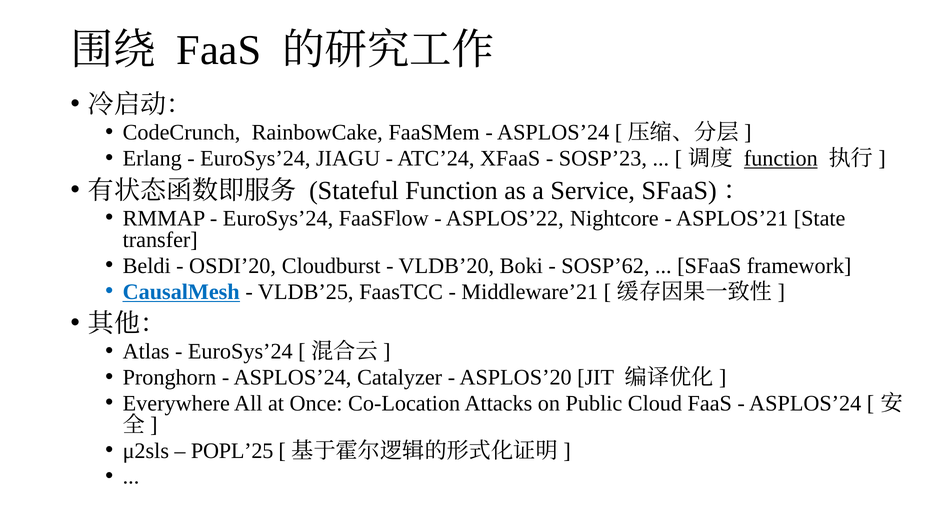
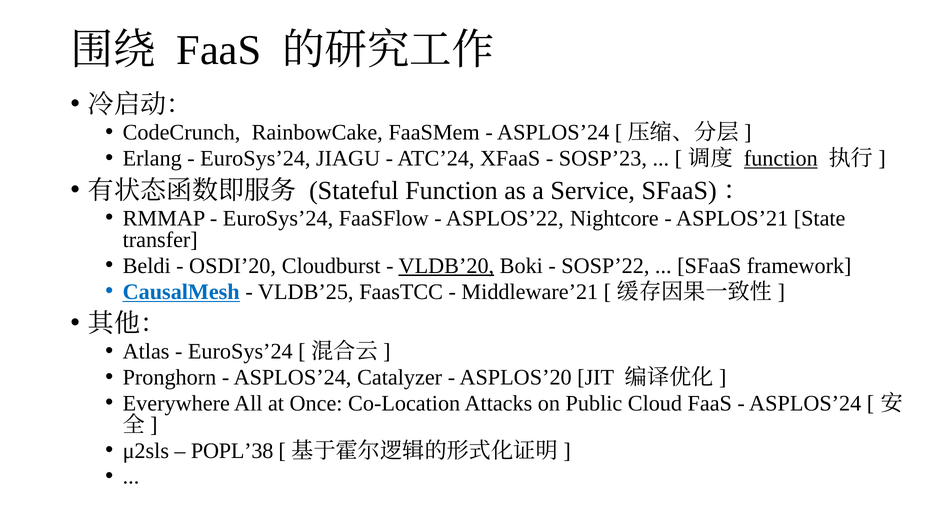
VLDB’20 underline: none -> present
SOSP’62: SOSP’62 -> SOSP’22
POPL’25: POPL’25 -> POPL’38
